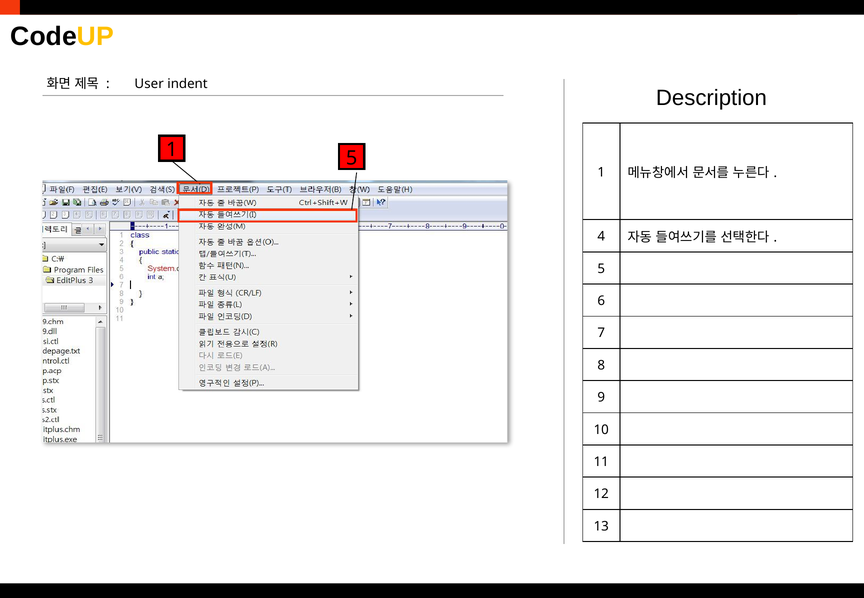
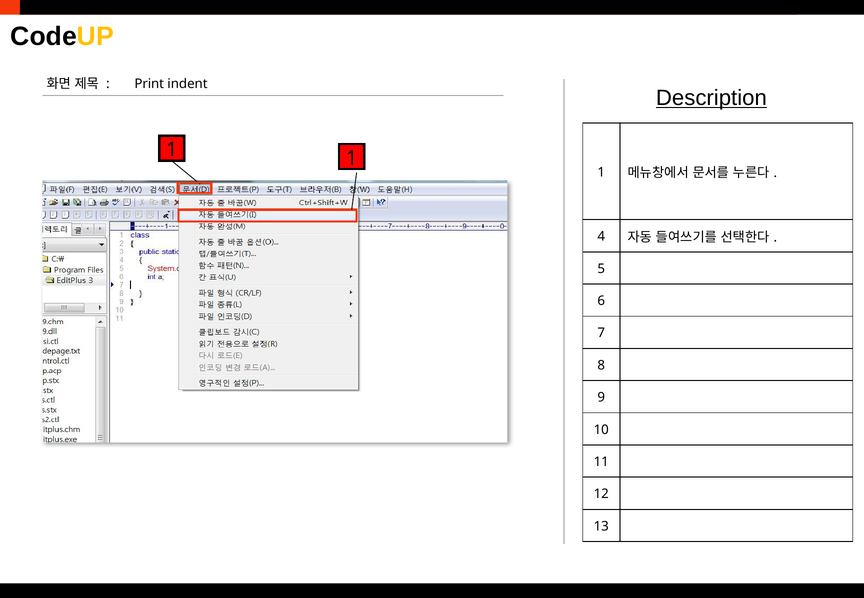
User: User -> Print
Description underline: none -> present
1 5: 5 -> 1
